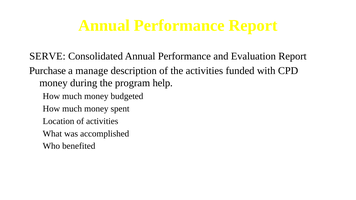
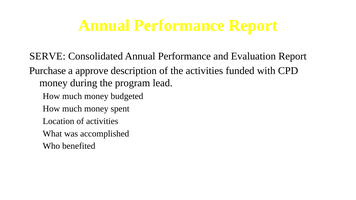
manage: manage -> approve
help: help -> lead
